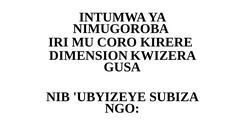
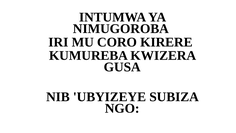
DIMENSION: DIMENSION -> KUMUREBA
